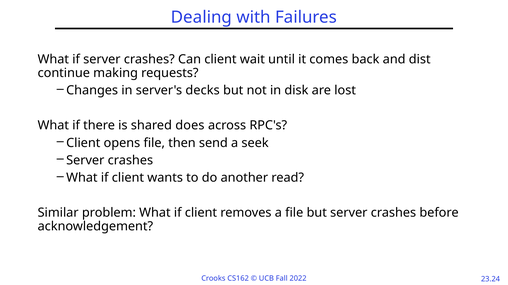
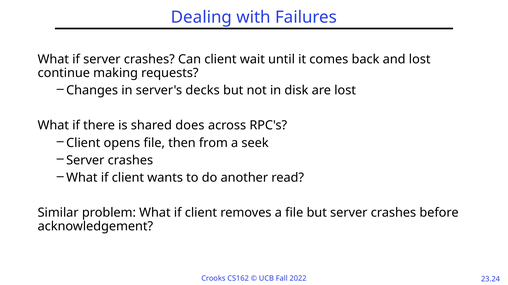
and dist: dist -> lost
send: send -> from
